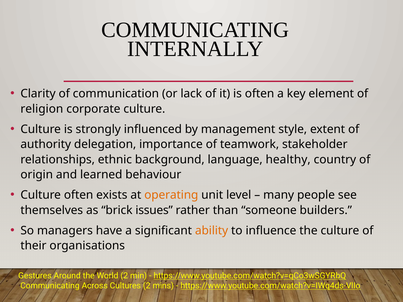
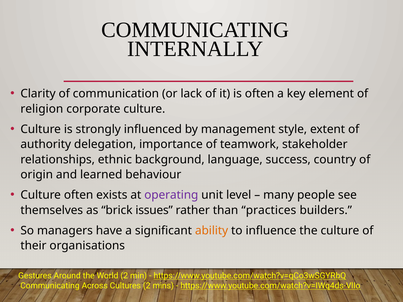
healthy: healthy -> success
operating colour: orange -> purple
someone: someone -> practices
